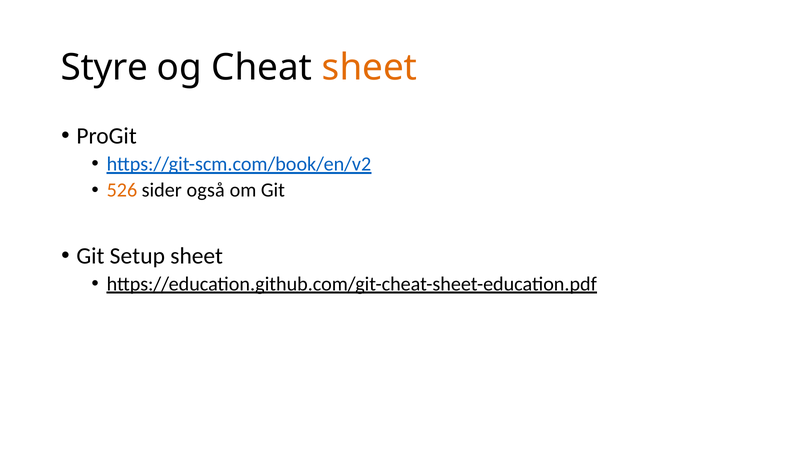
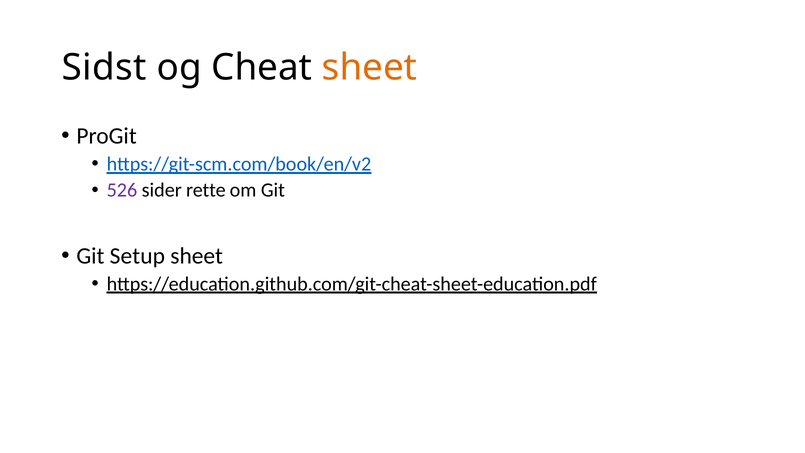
Styre: Styre -> Sidst
526 colour: orange -> purple
også: også -> rette
